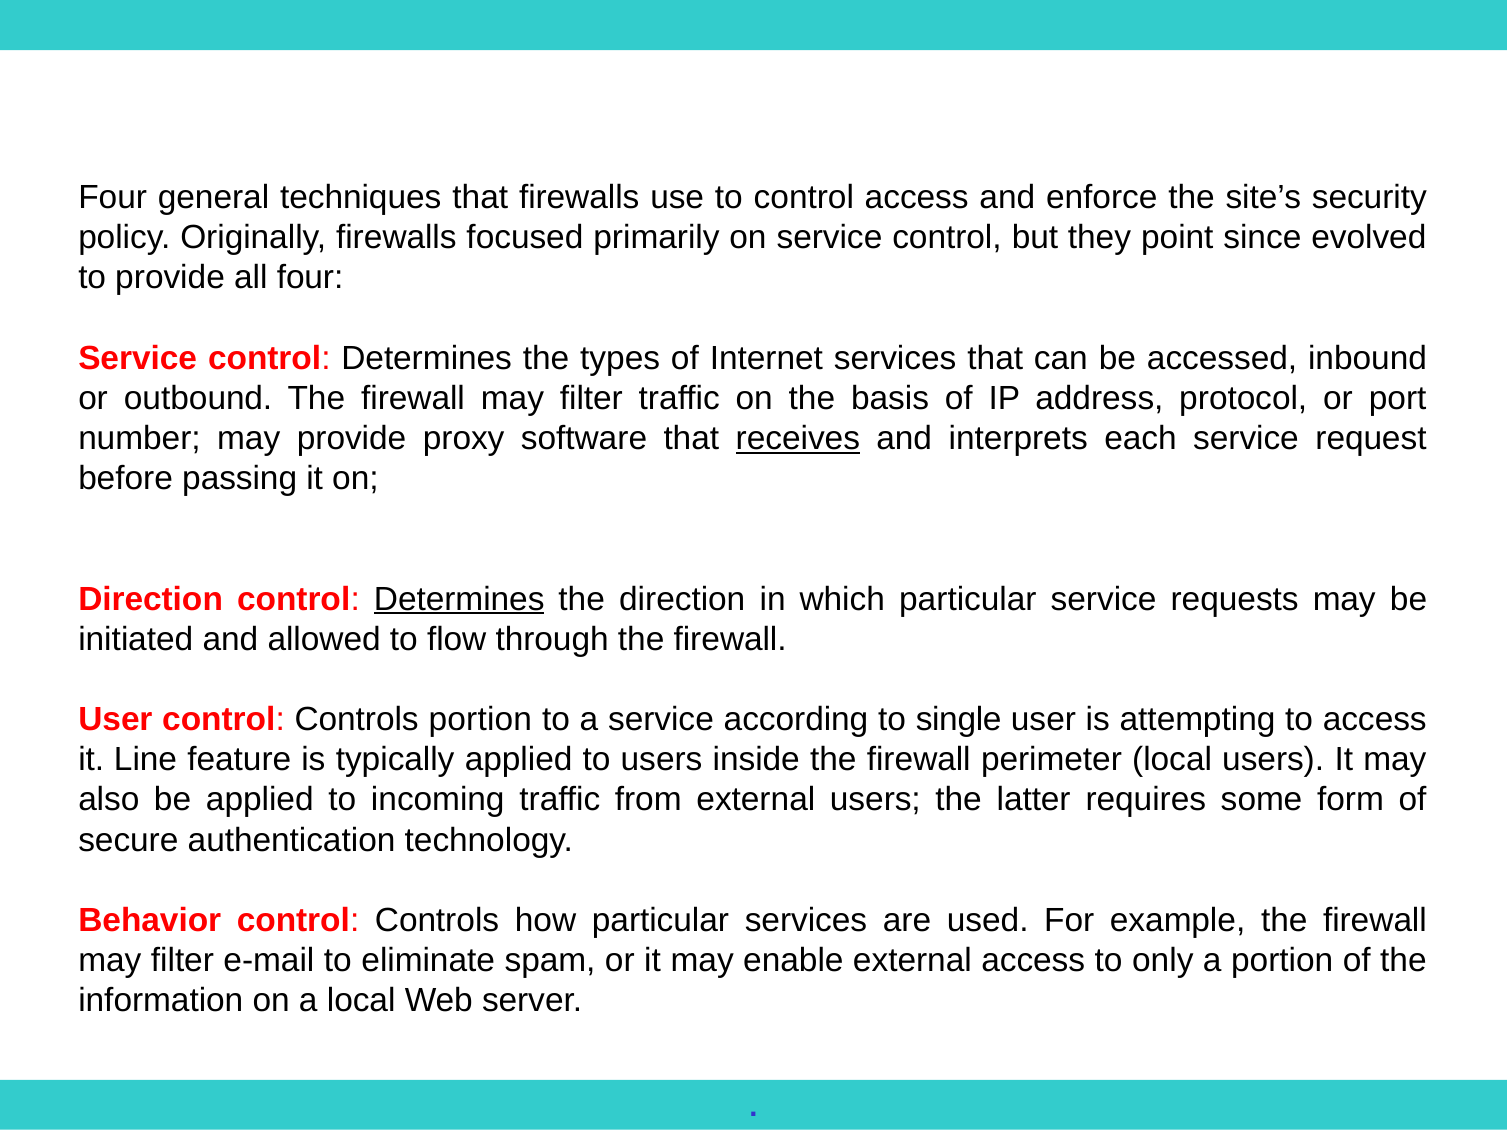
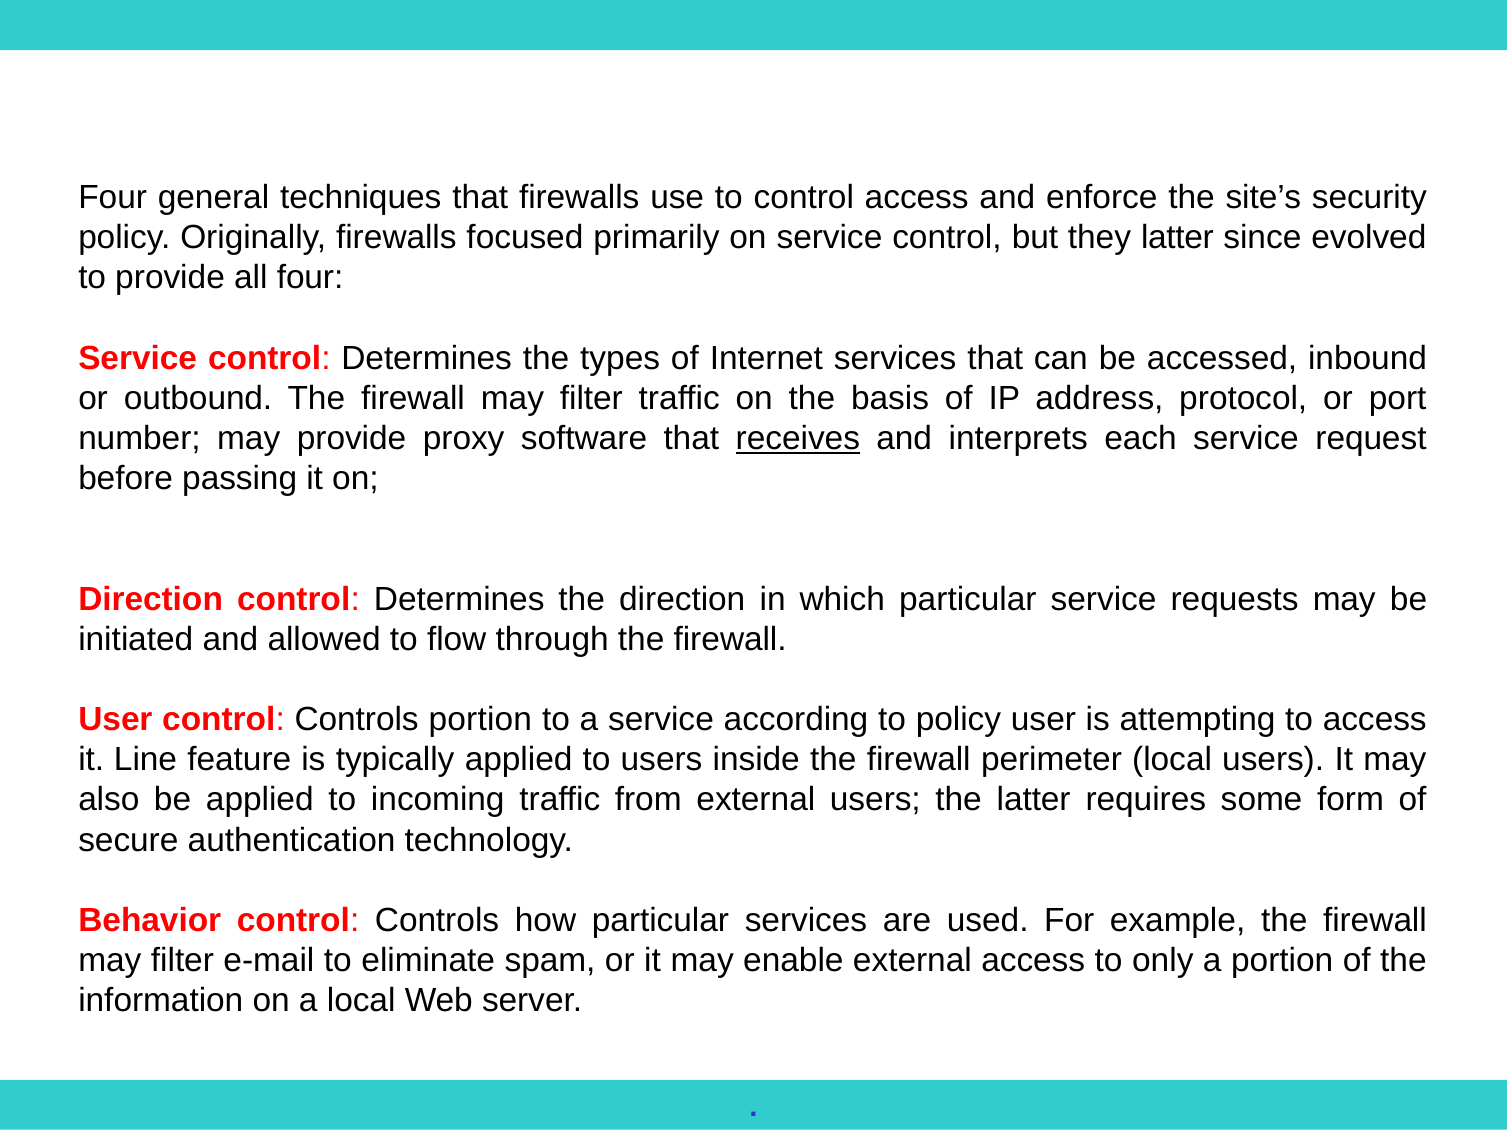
they point: point -> latter
Determines at (459, 599) underline: present -> none
to single: single -> policy
